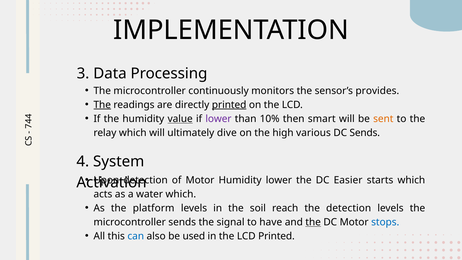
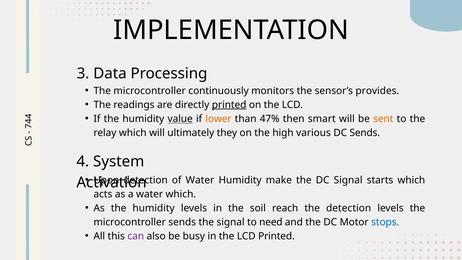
The at (102, 105) underline: present -> none
lower at (218, 119) colour: purple -> orange
10%: 10% -> 47%
dive: dive -> they
of Motor: Motor -> Water
Humidity lower: lower -> make
DC Easier: Easier -> Signal
As the platform: platform -> humidity
have: have -> need
the at (313, 222) underline: present -> none
can colour: blue -> purple
used: used -> busy
